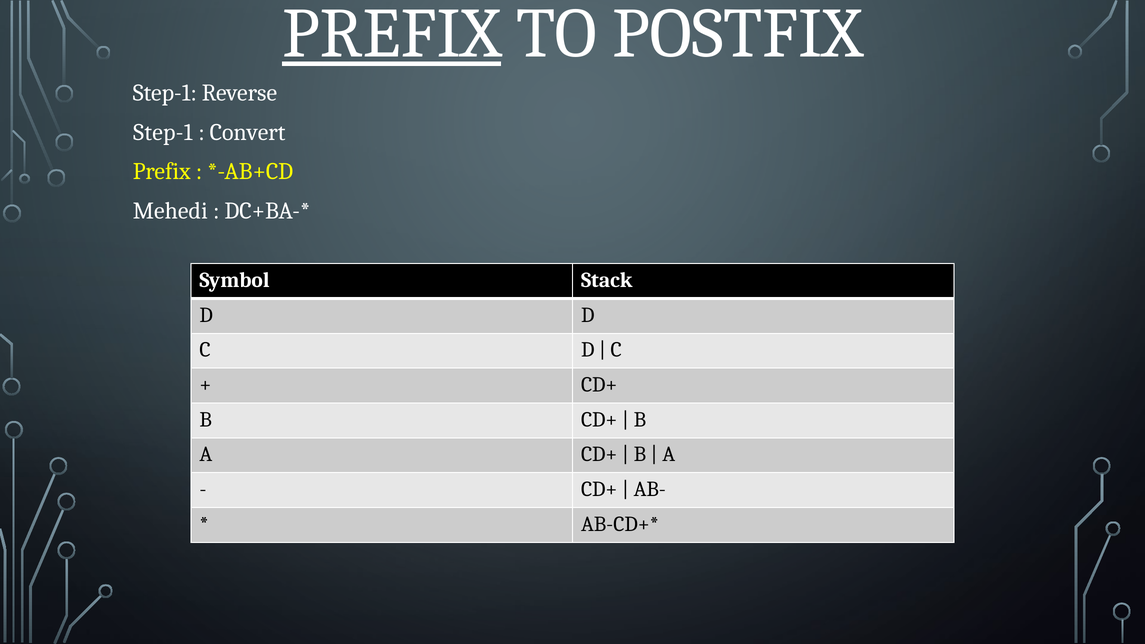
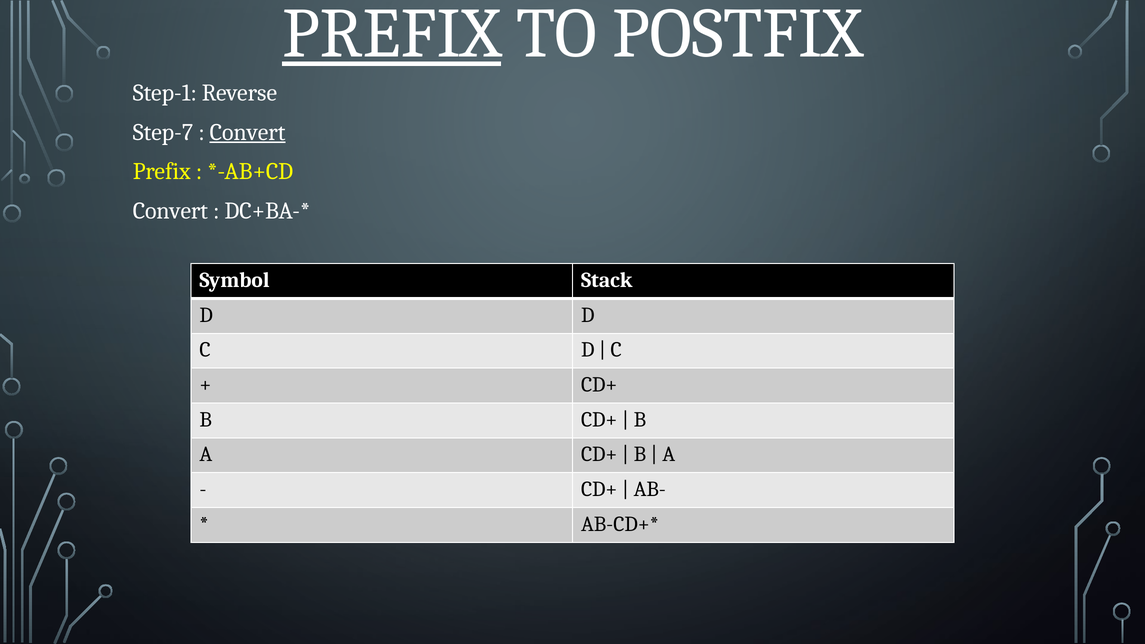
Step-1 at (163, 132): Step-1 -> Step-7
Convert at (248, 132) underline: none -> present
Mehedi at (170, 211): Mehedi -> Convert
